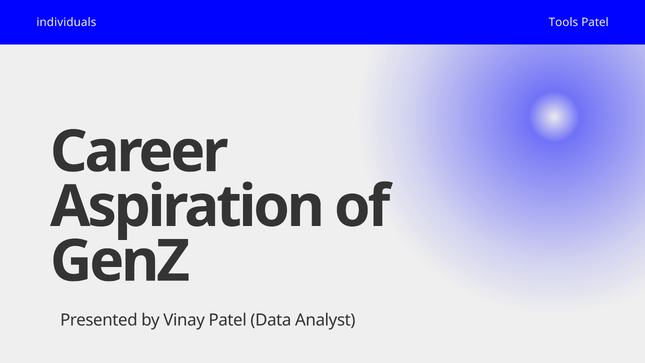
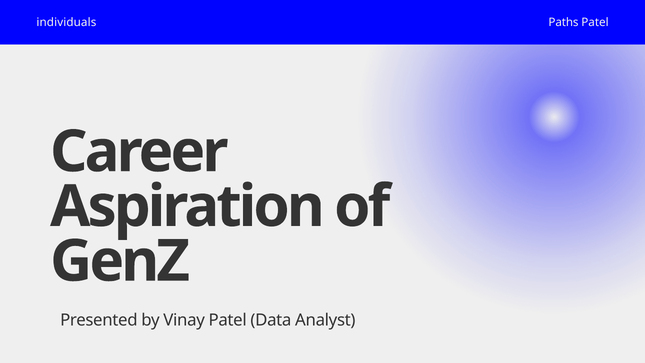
Tools: Tools -> Paths
